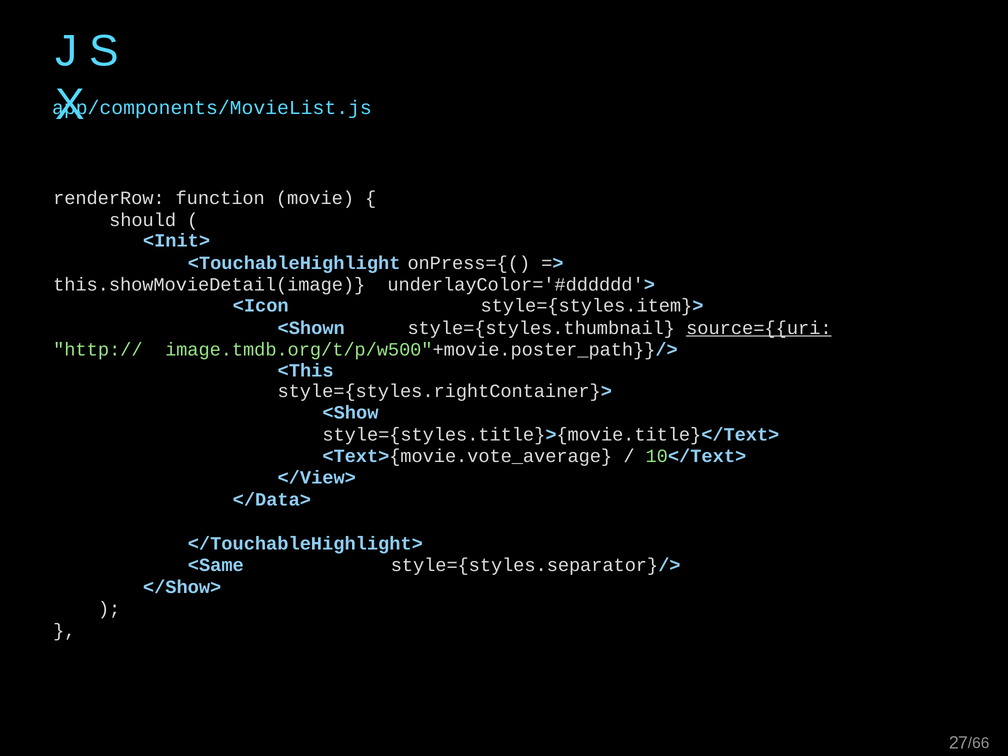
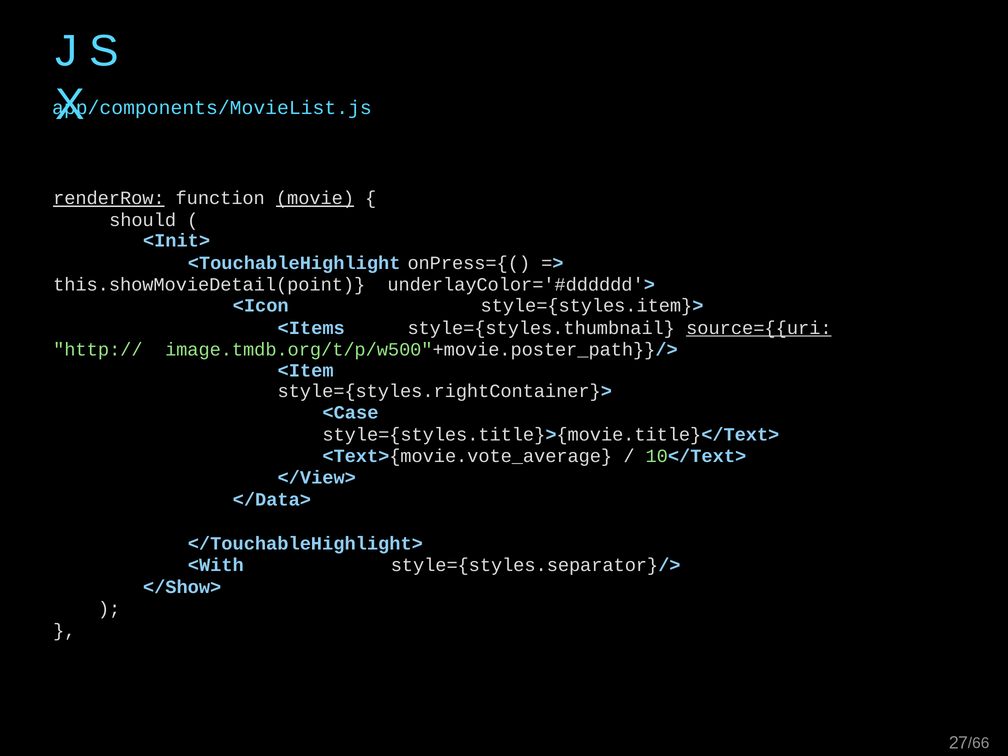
renderRow underline: none -> present
movie underline: none -> present
this.showMovieDetail(image: this.showMovieDetail(image -> this.showMovieDetail(point
<Shown: <Shown -> <Items
<This: <This -> <Item
<Show: <Show -> <Case
<Same: <Same -> <With
